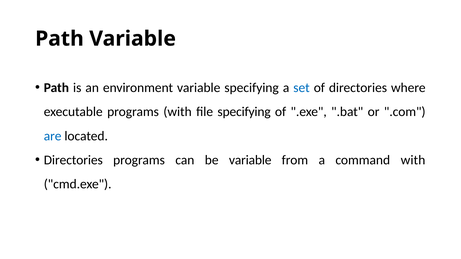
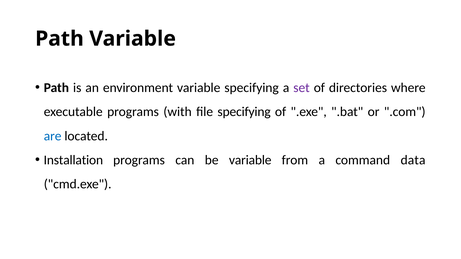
set colour: blue -> purple
Directories at (73, 160): Directories -> Installation
command with: with -> data
